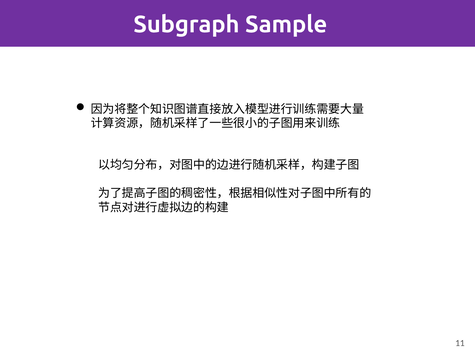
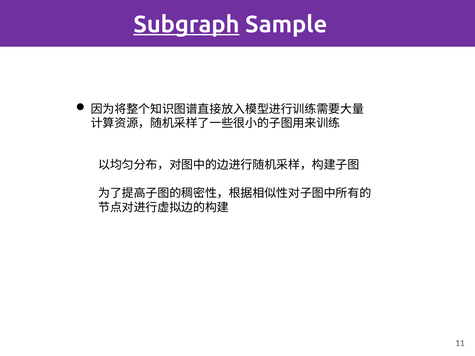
Subgraph underline: none -> present
